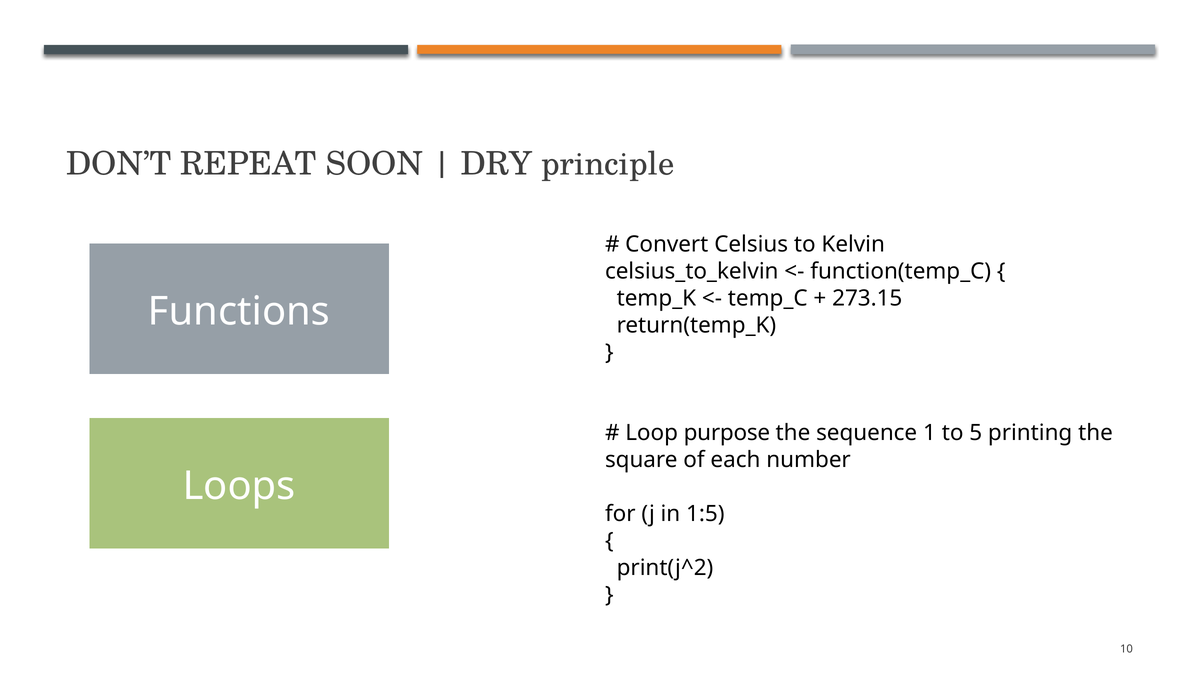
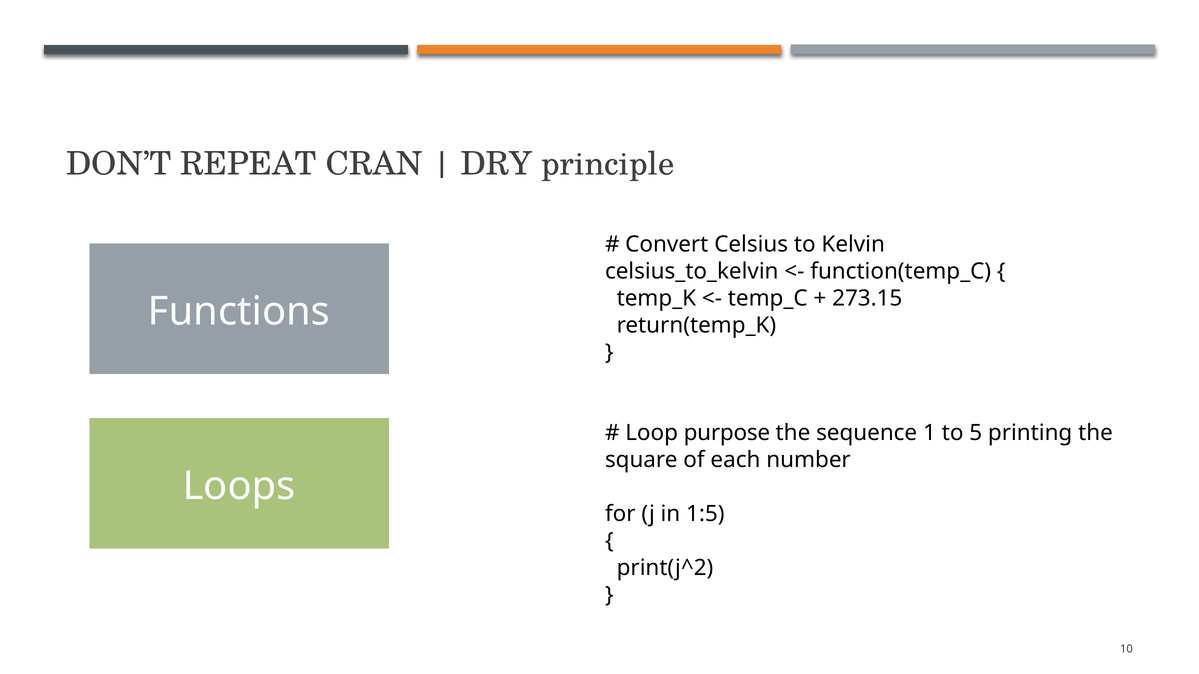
SOON: SOON -> CRAN
